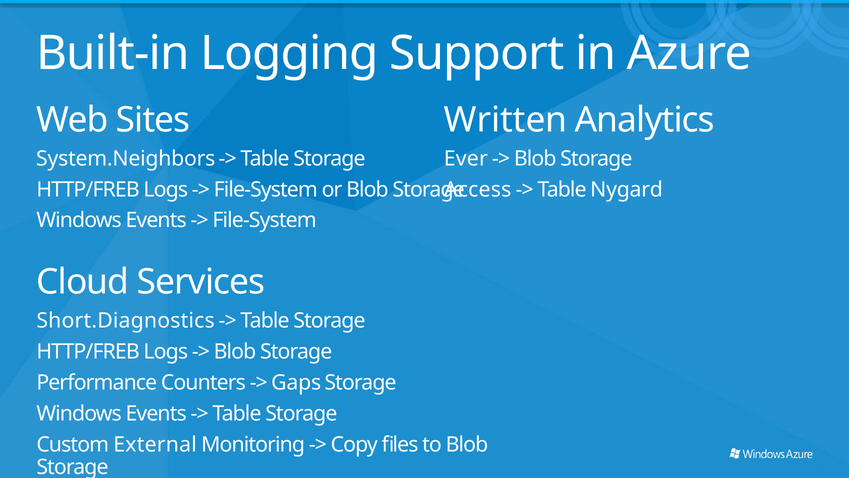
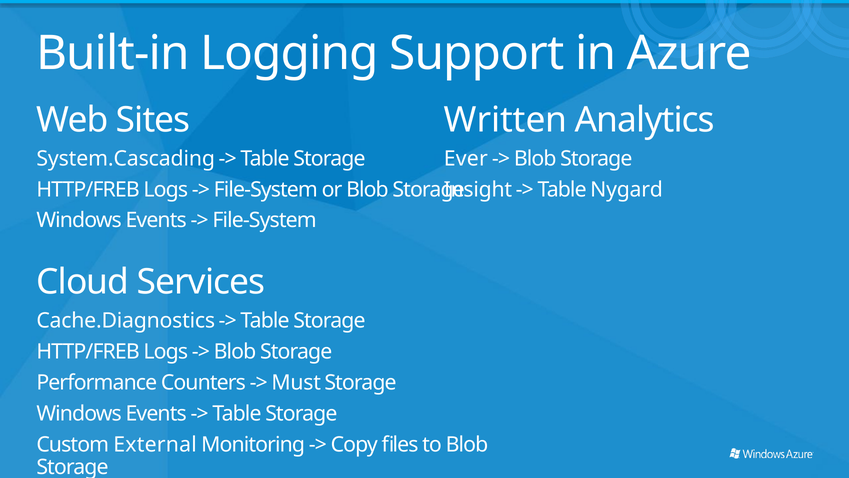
System.Neighbors: System.Neighbors -> System.Cascading
Access: Access -> Insight
Short.Diagnostics: Short.Diagnostics -> Cache.Diagnostics
Gaps: Gaps -> Must
